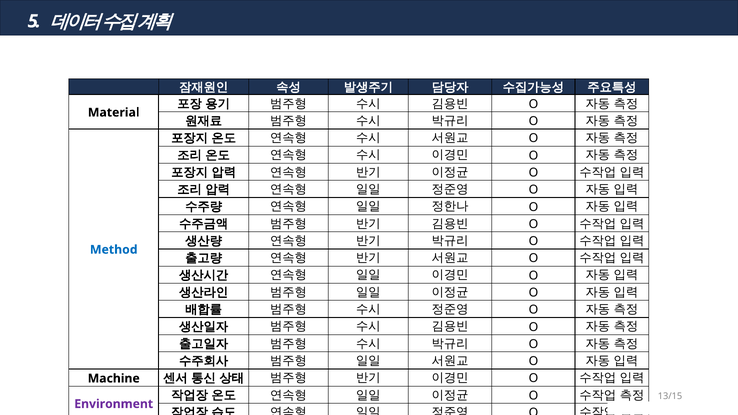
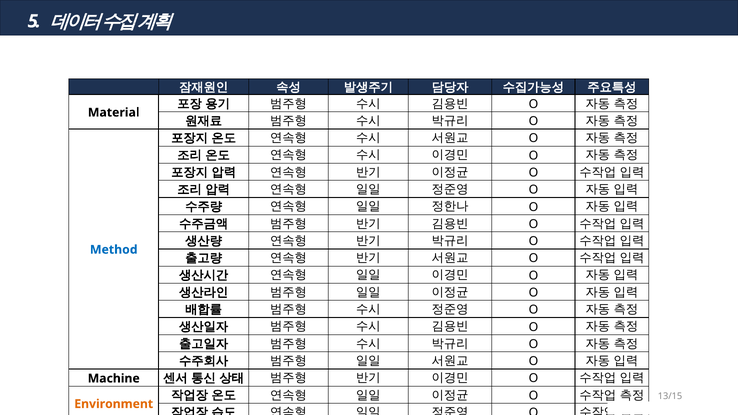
Environment colour: purple -> orange
